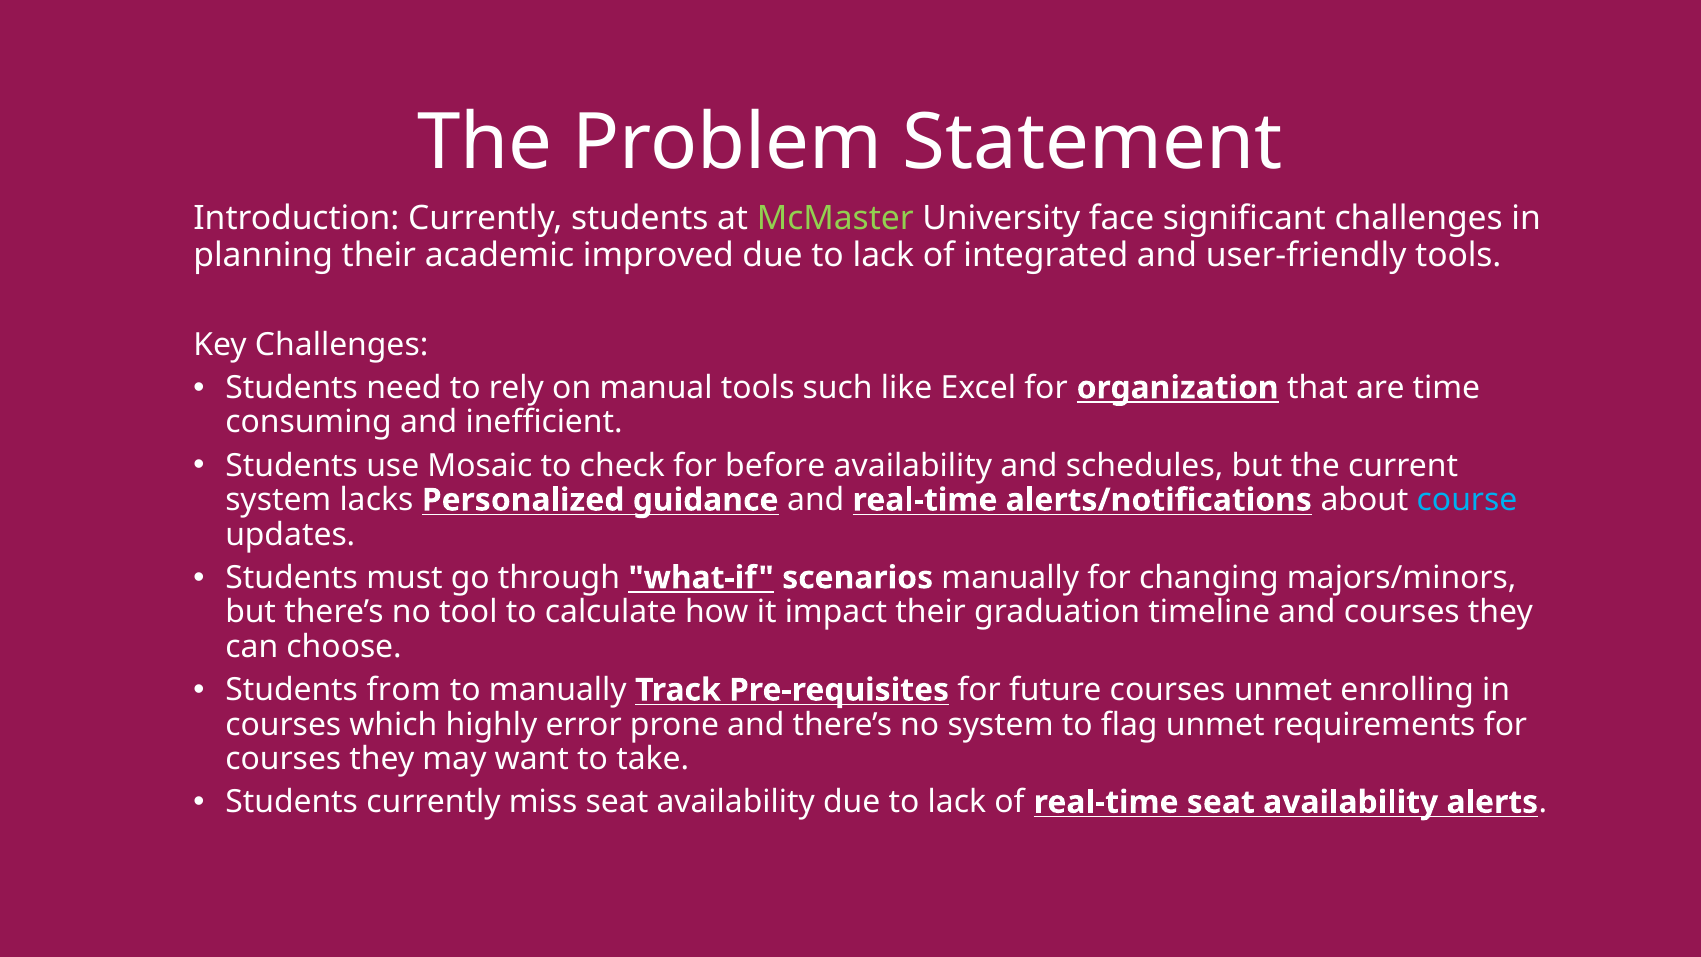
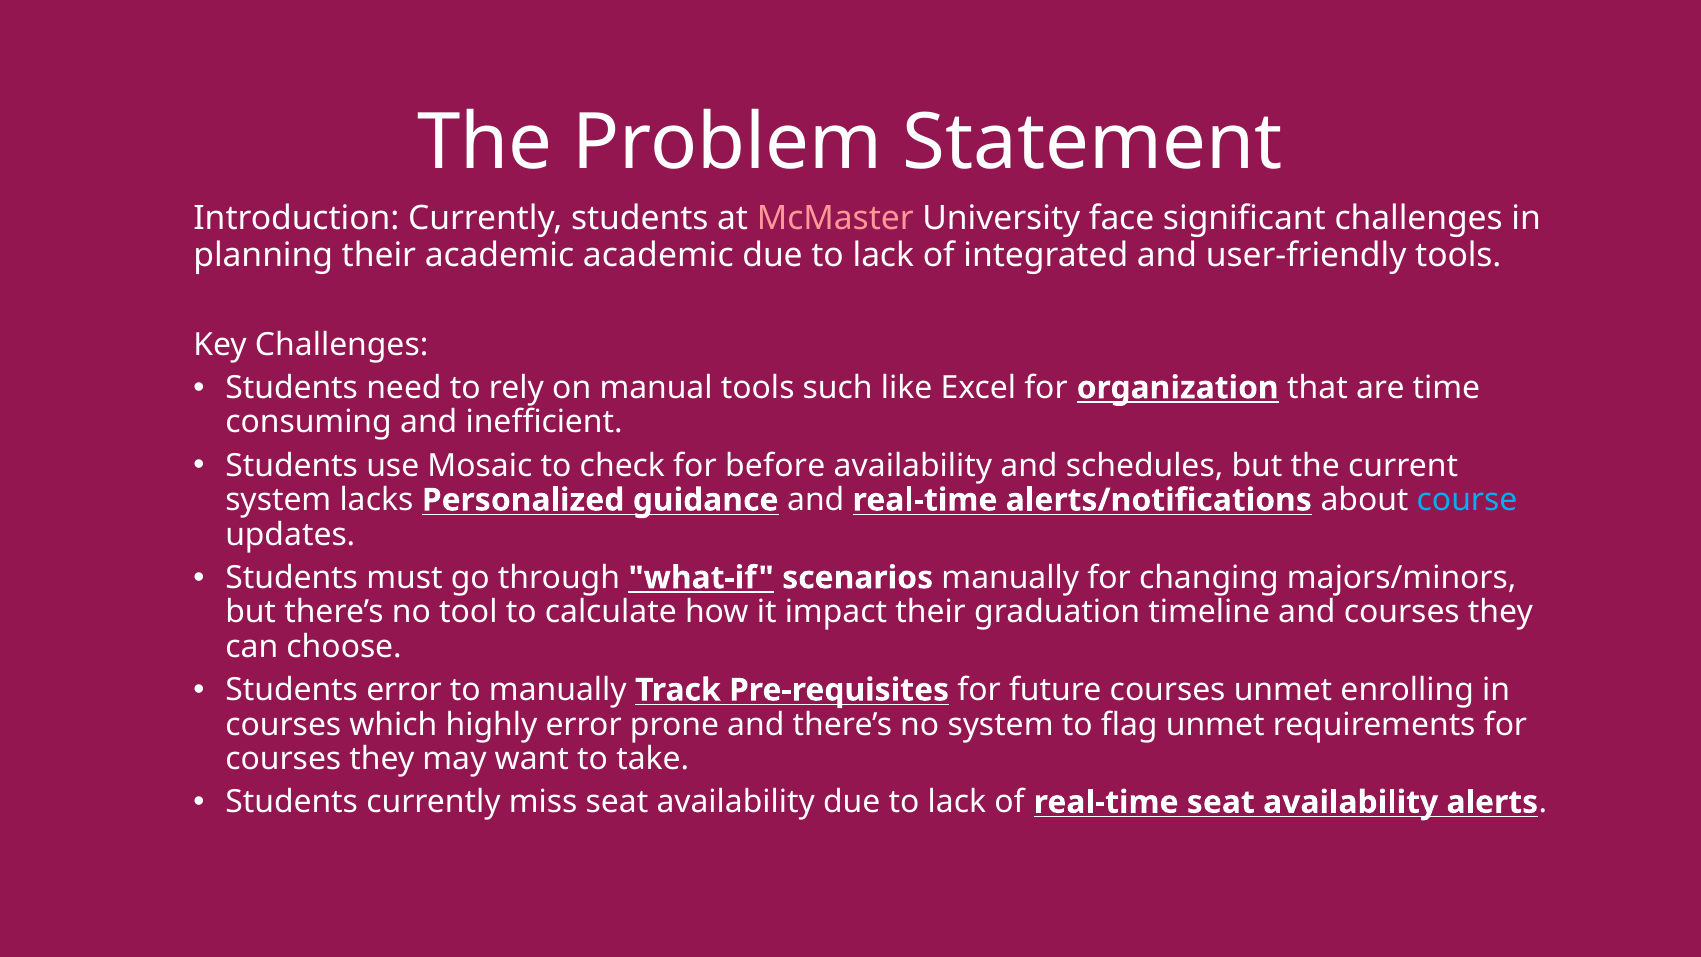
McMaster colour: light green -> pink
academic improved: improved -> academic
Students from: from -> error
